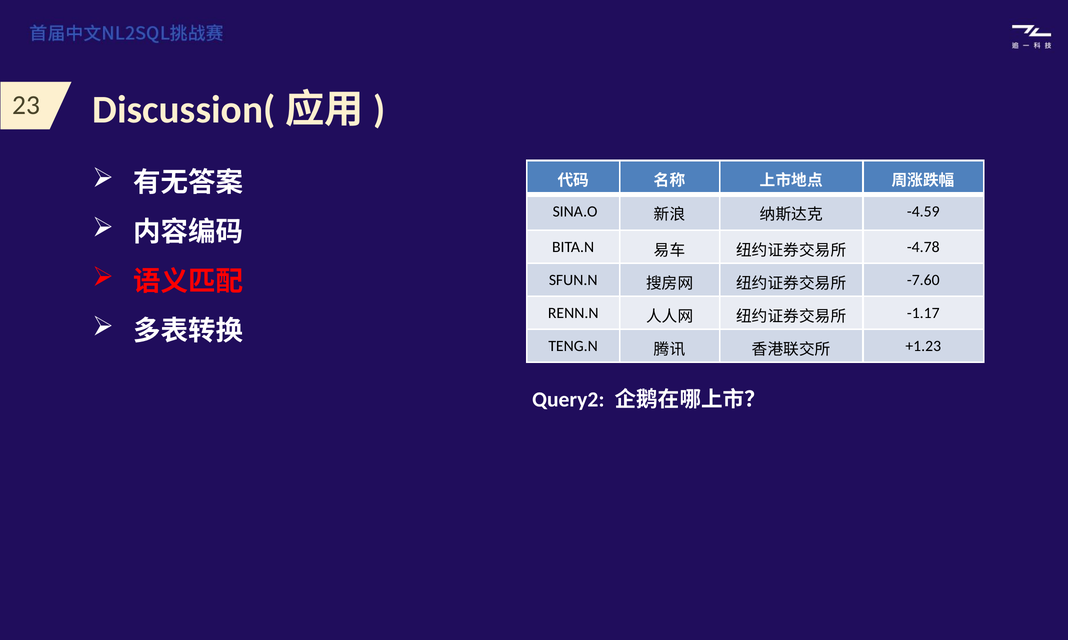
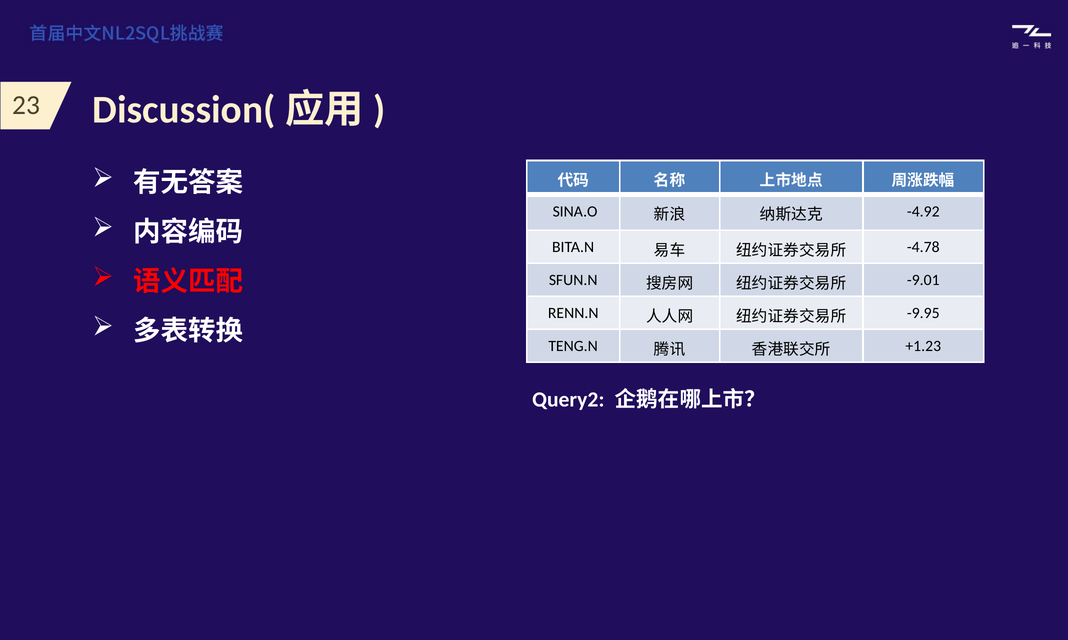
-4.59: -4.59 -> -4.92
-7.60: -7.60 -> -9.01
-1.17: -1.17 -> -9.95
